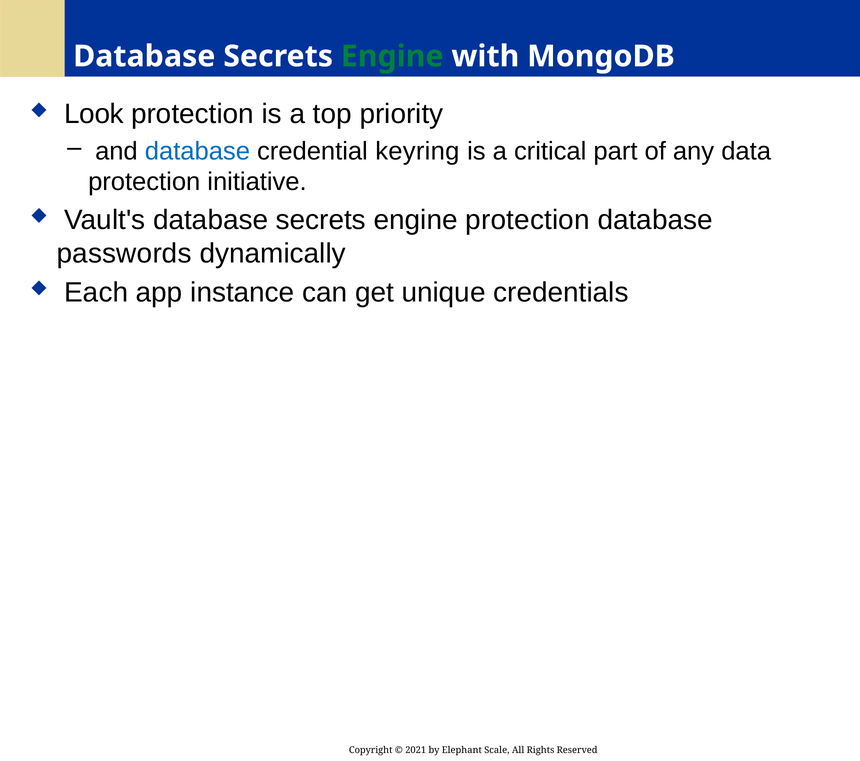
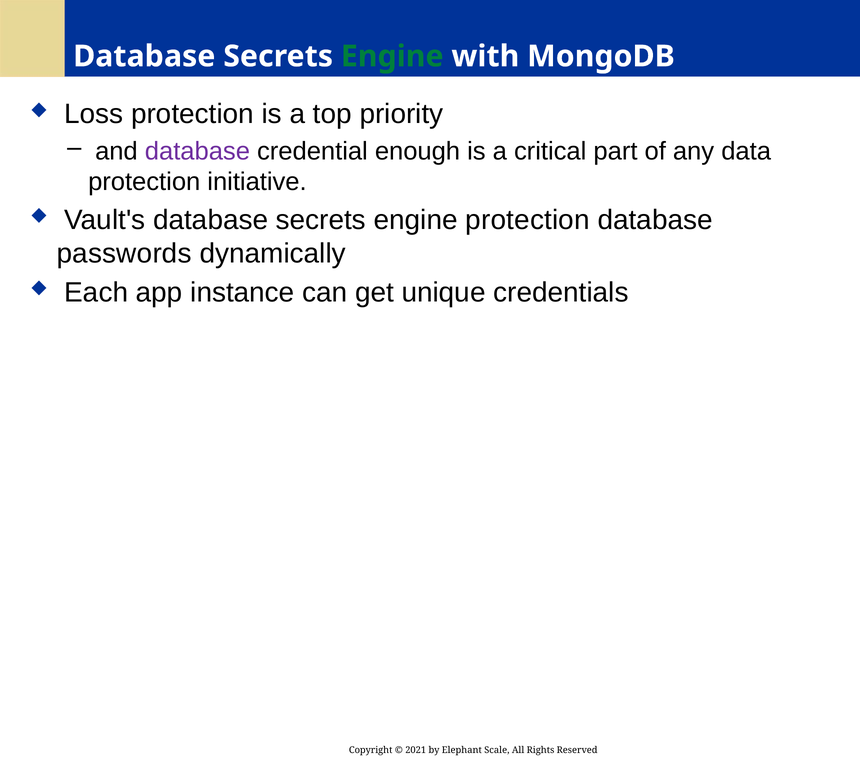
Look: Look -> Loss
database at (197, 151) colour: blue -> purple
keyring: keyring -> enough
